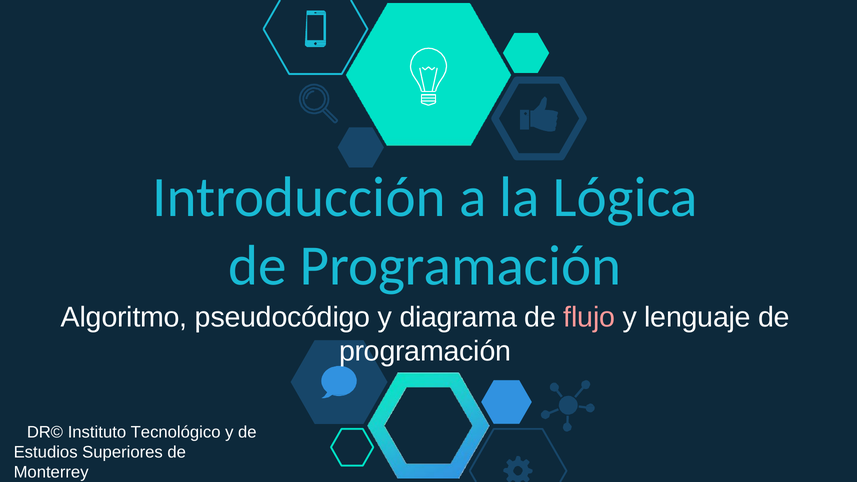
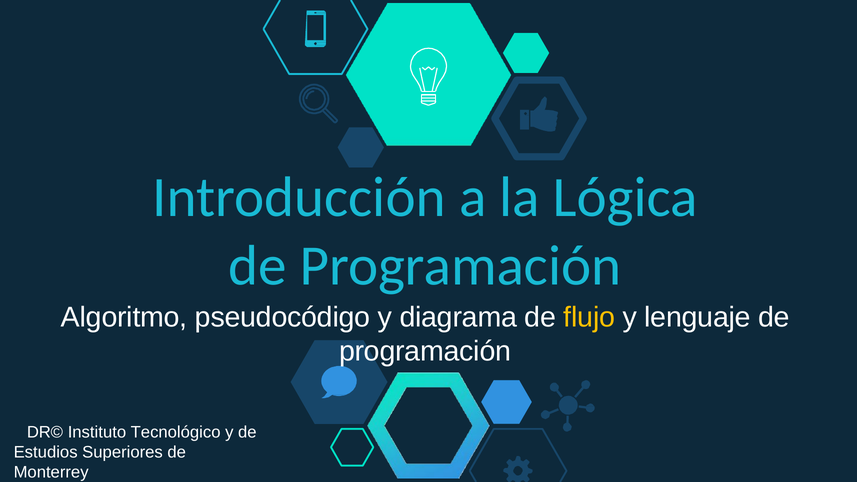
flujo colour: pink -> yellow
